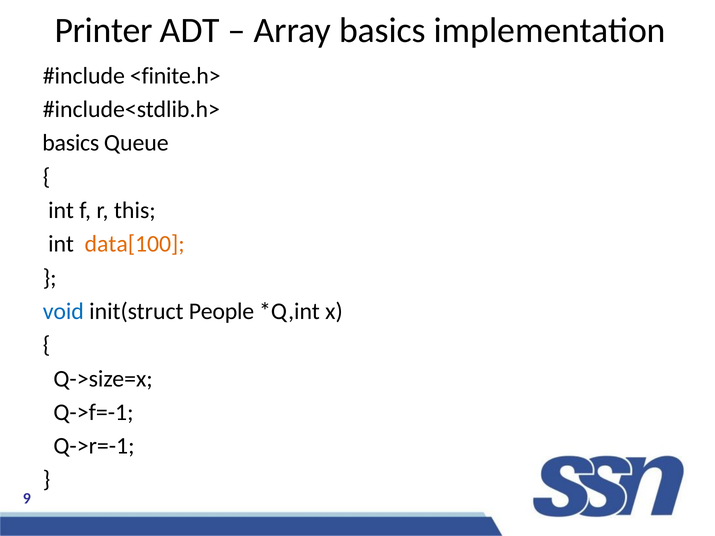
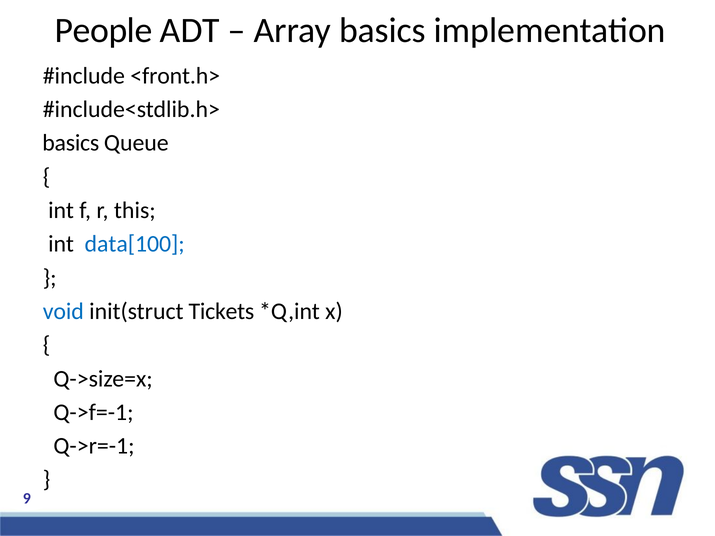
Printer: Printer -> People
<finite.h>: <finite.h> -> <front.h>
data[100 colour: orange -> blue
People: People -> Tickets
